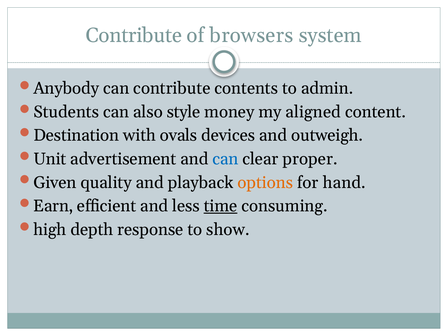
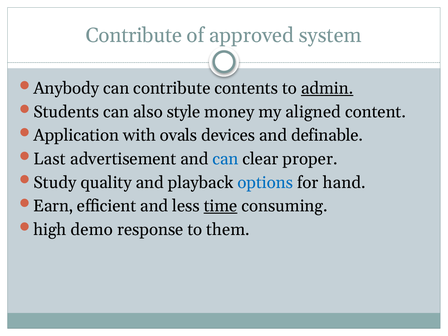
browsers: browsers -> approved
admin underline: none -> present
Destination: Destination -> Application
outweigh: outweigh -> definable
Unit: Unit -> Last
Given: Given -> Study
options colour: orange -> blue
depth: depth -> demo
show: show -> them
